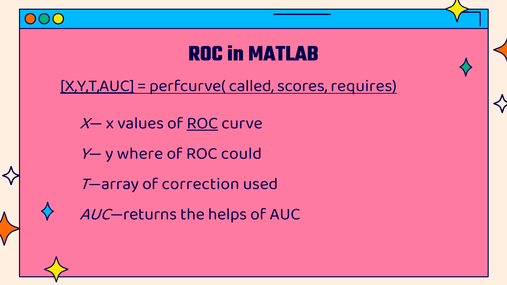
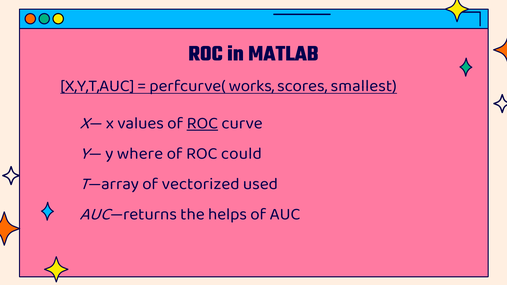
X,Y,T,AUC underline: present -> none
called: called -> works
requires: requires -> smallest
correction: correction -> vectorized
